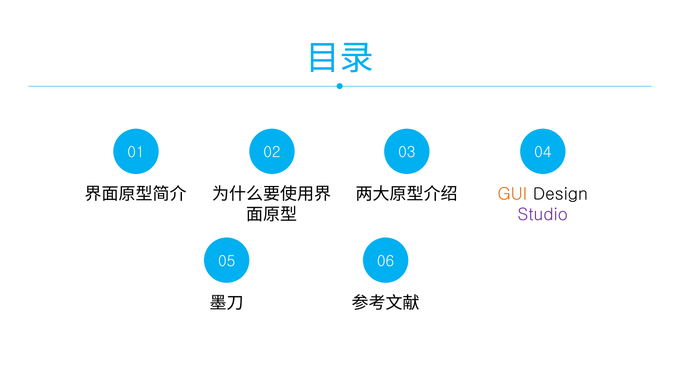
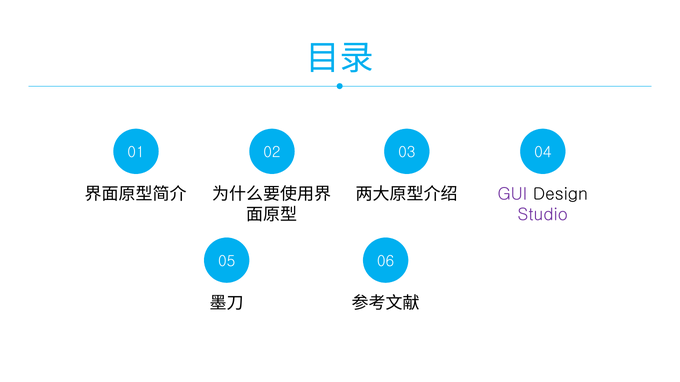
GUI colour: orange -> purple
